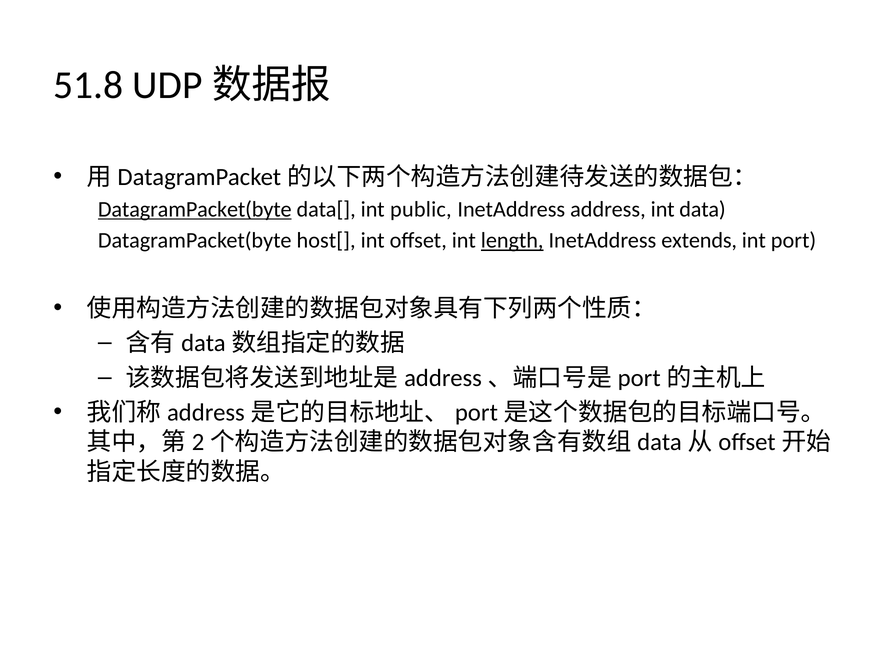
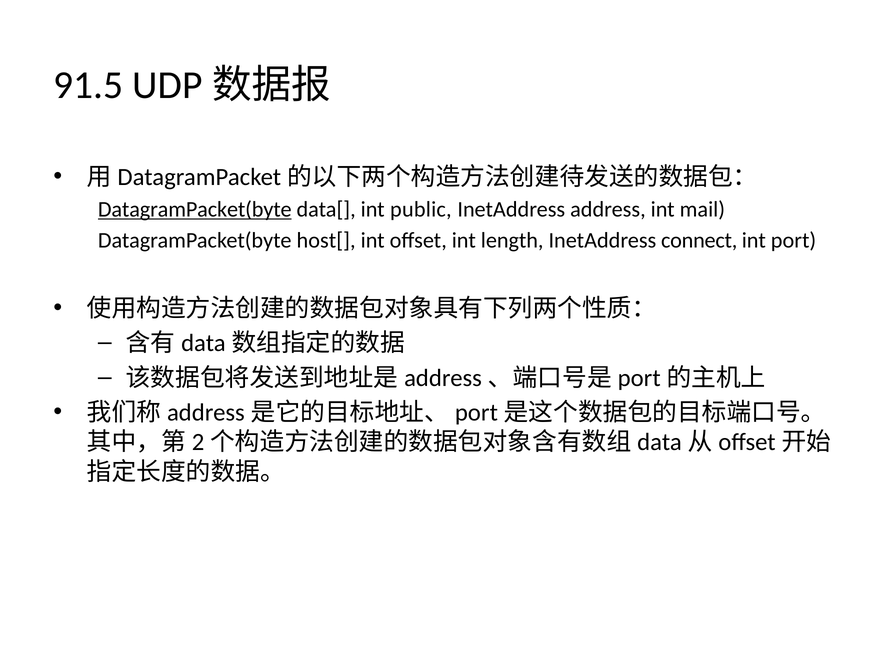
51.8: 51.8 -> 91.5
data: data -> mail
length underline: present -> none
extends: extends -> connect
